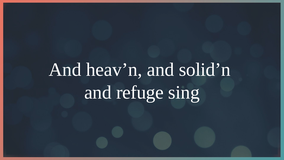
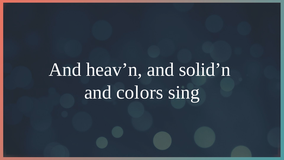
refuge: refuge -> colors
